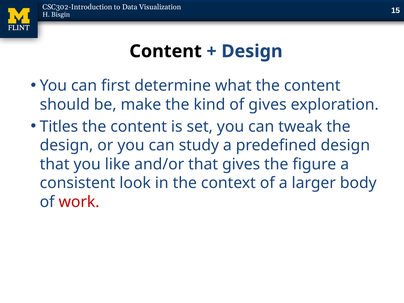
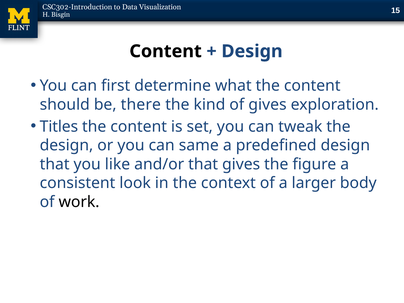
make: make -> there
study: study -> same
work colour: red -> black
